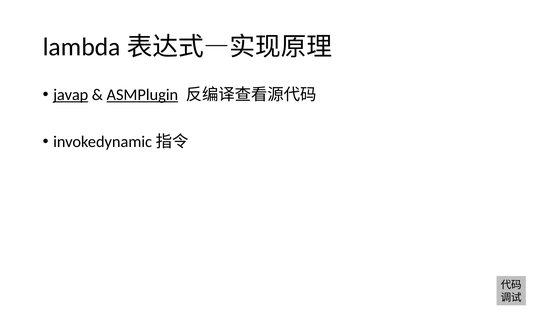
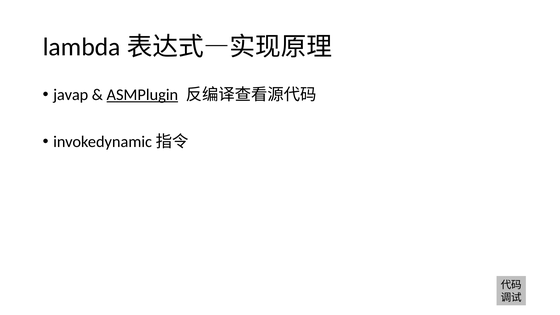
javap underline: present -> none
